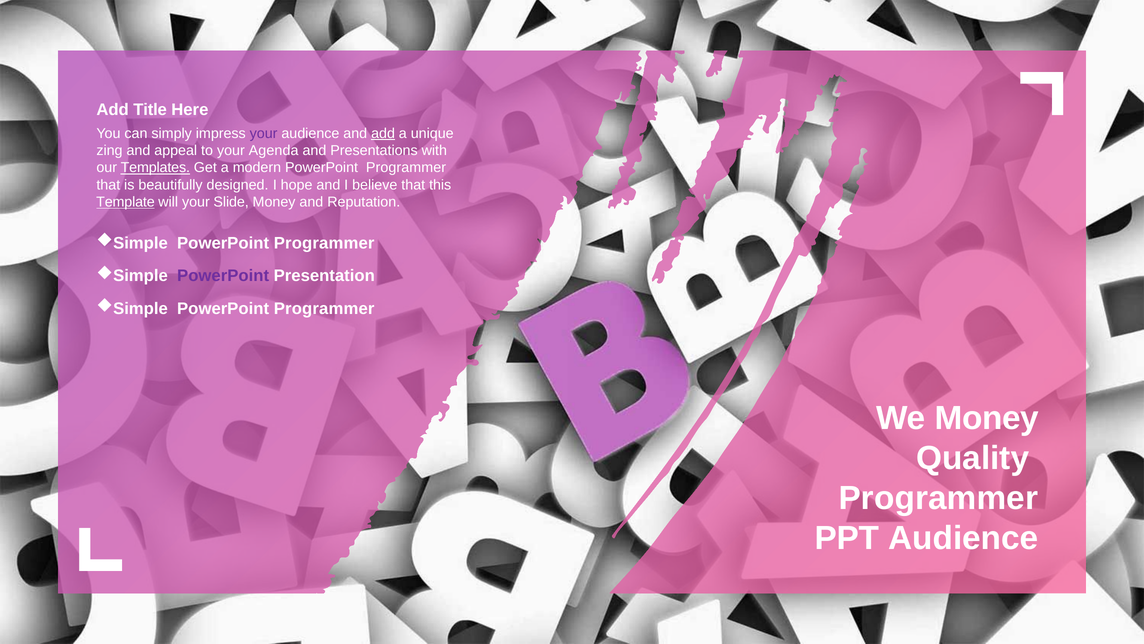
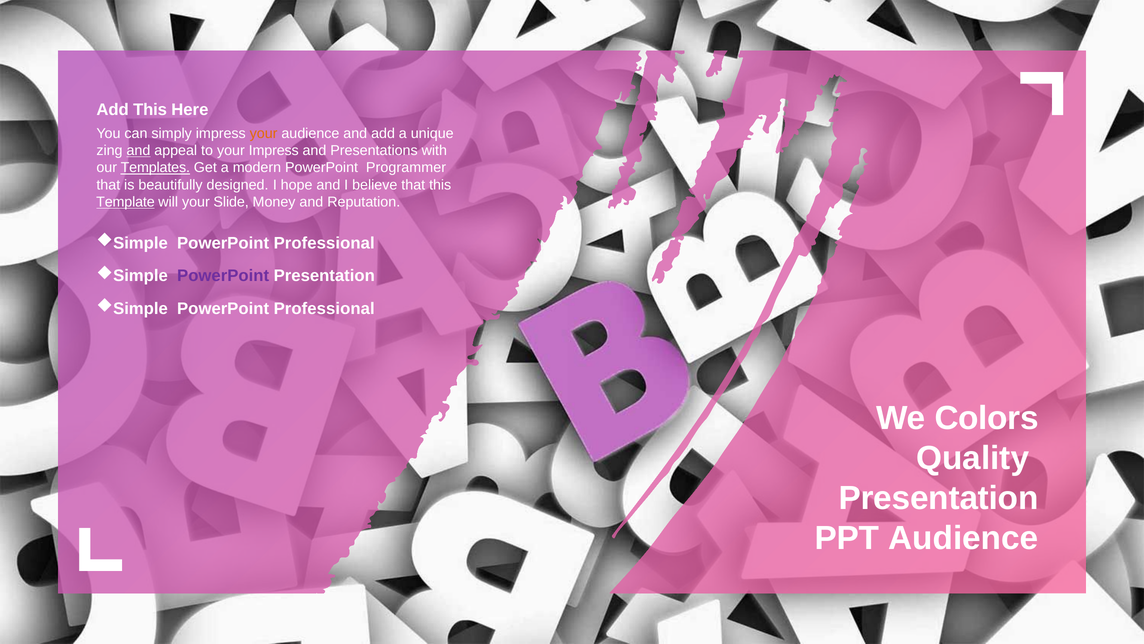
Add Title: Title -> This
your at (264, 133) colour: purple -> orange
add at (383, 133) underline: present -> none
and at (138, 150) underline: none -> present
your Agenda: Agenda -> Impress
Programmer at (324, 243): Programmer -> Professional
Programmer at (324, 308): Programmer -> Professional
We Money: Money -> Colors
Programmer at (938, 498): Programmer -> Presentation
